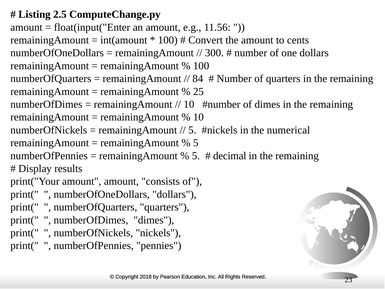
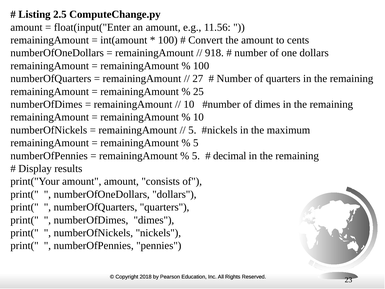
300: 300 -> 918
84: 84 -> 27
numerical: numerical -> maximum
